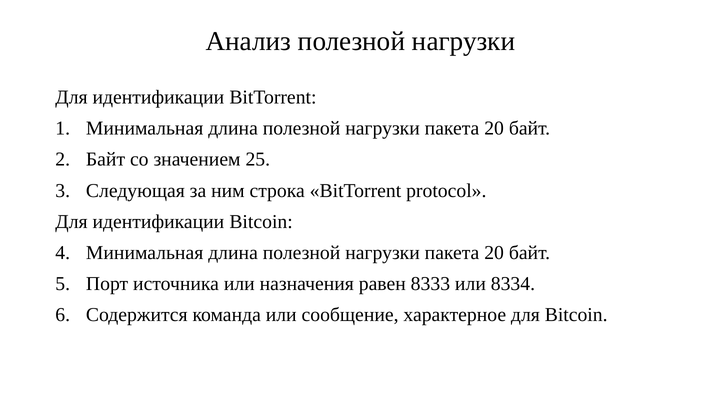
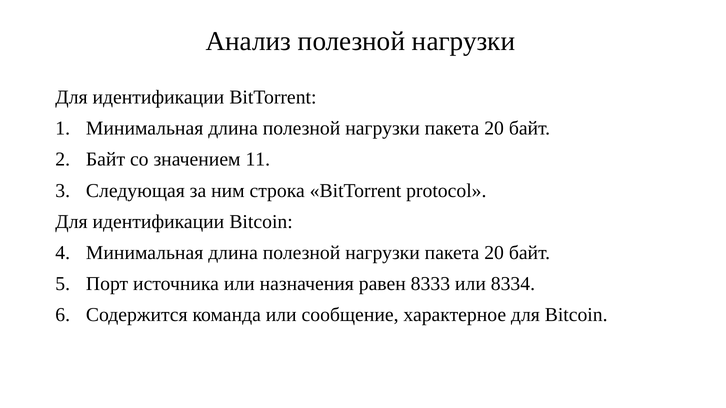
25: 25 -> 11
